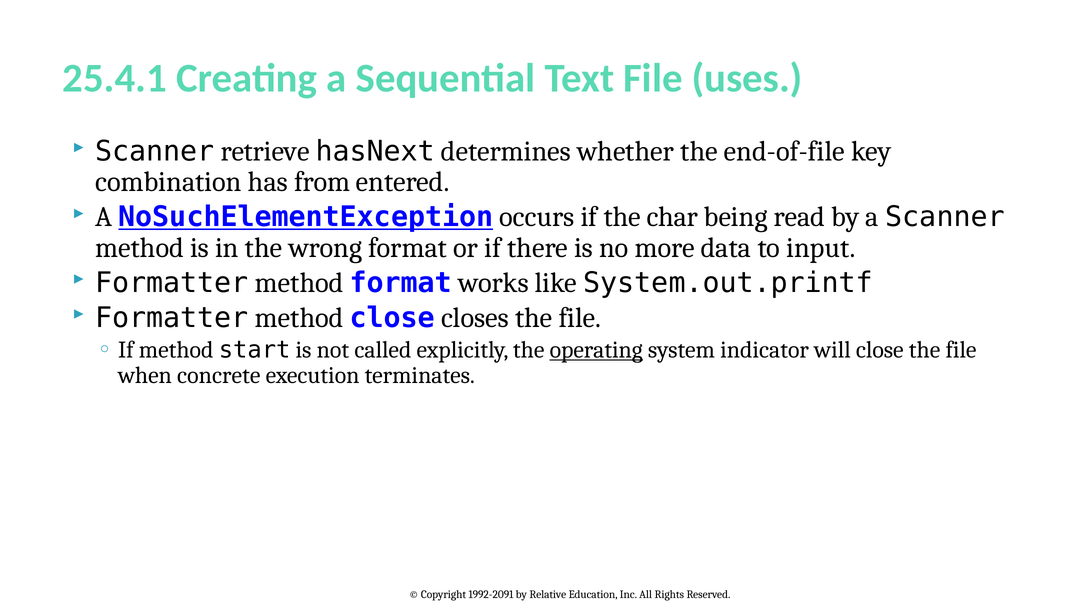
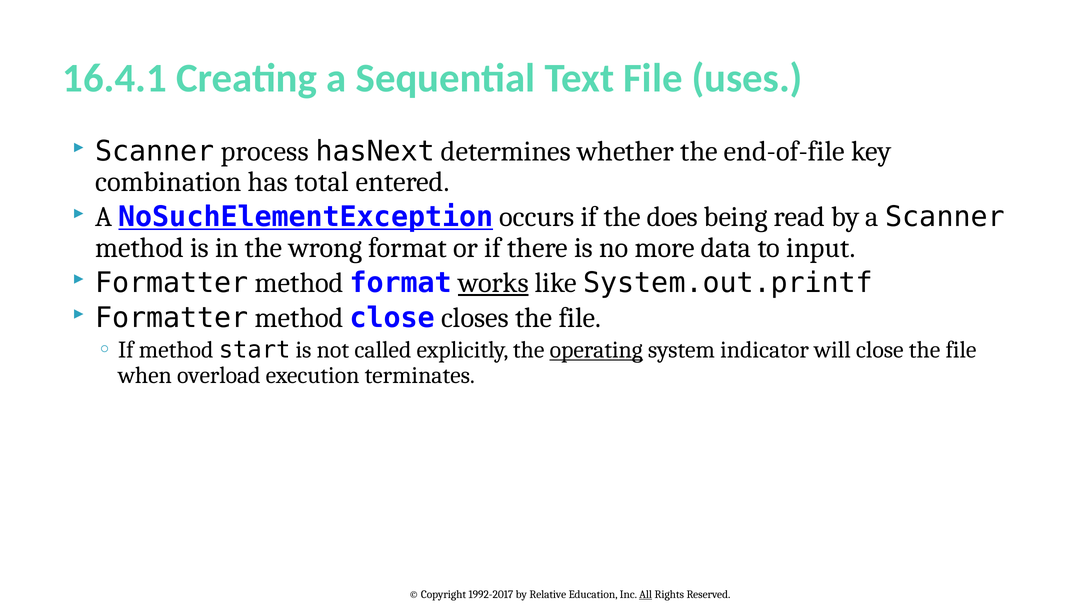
25.4.1: 25.4.1 -> 16.4.1
retrieve: retrieve -> process
from: from -> total
char: char -> does
works underline: none -> present
concrete: concrete -> overload
1992-2091: 1992-2091 -> 1992-2017
All underline: none -> present
